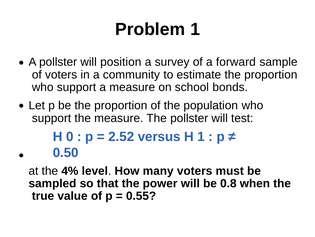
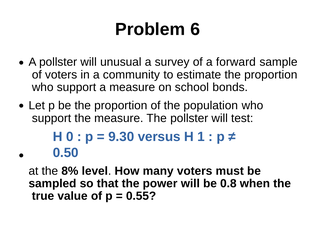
Problem 1: 1 -> 6
position: position -> unusual
2.52: 2.52 -> 9.30
4%: 4% -> 8%
